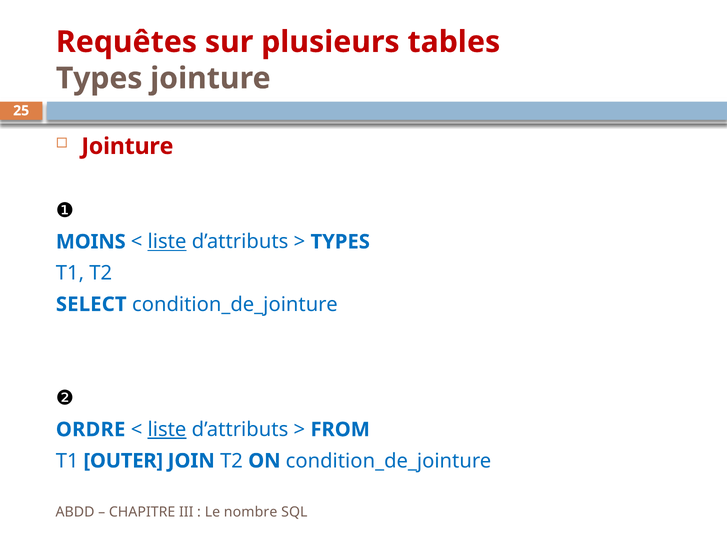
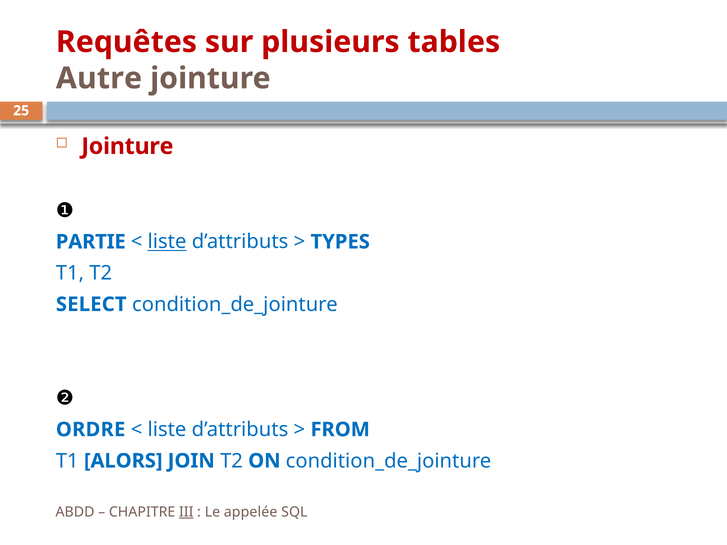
Types at (99, 78): Types -> Autre
MOINS: MOINS -> PARTIE
liste at (167, 430) underline: present -> none
OUTER: OUTER -> ALORS
III underline: none -> present
nombre: nombre -> appelée
